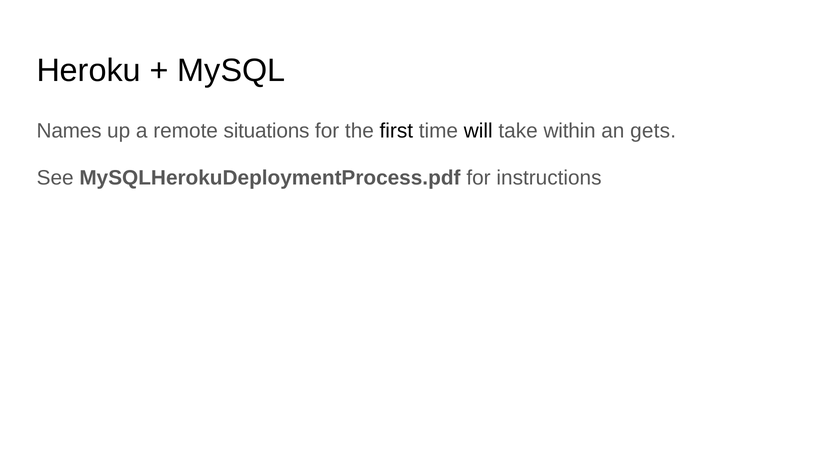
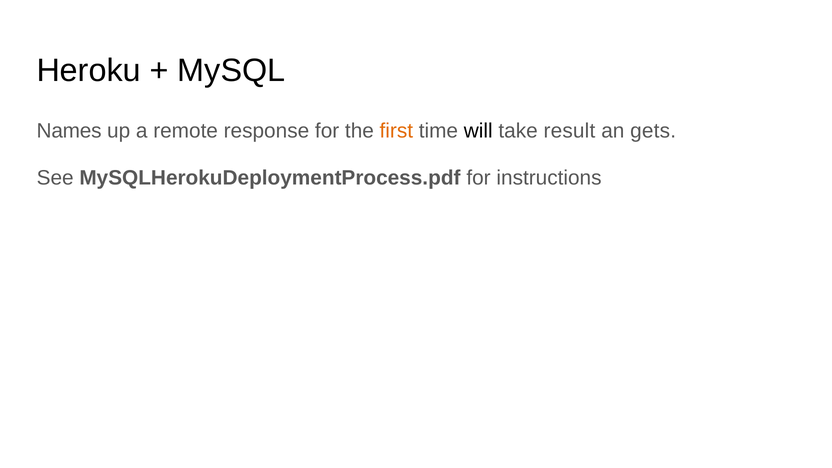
situations: situations -> response
first colour: black -> orange
within: within -> result
